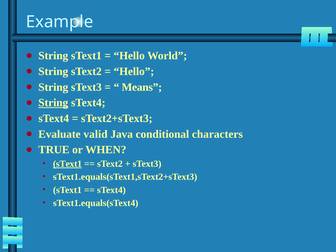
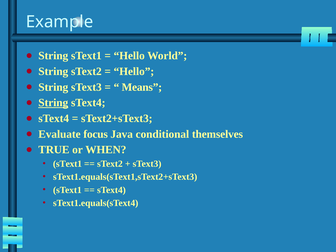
valid: valid -> focus
characters: characters -> themselves
sText1 at (67, 164) underline: present -> none
